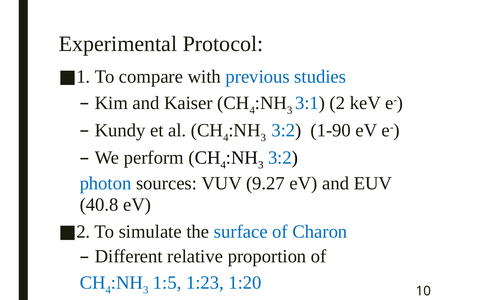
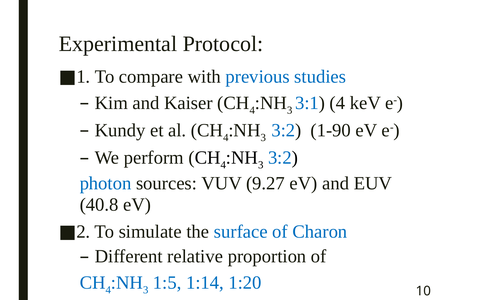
3:1 2: 2 -> 4
1:23: 1:23 -> 1:14
